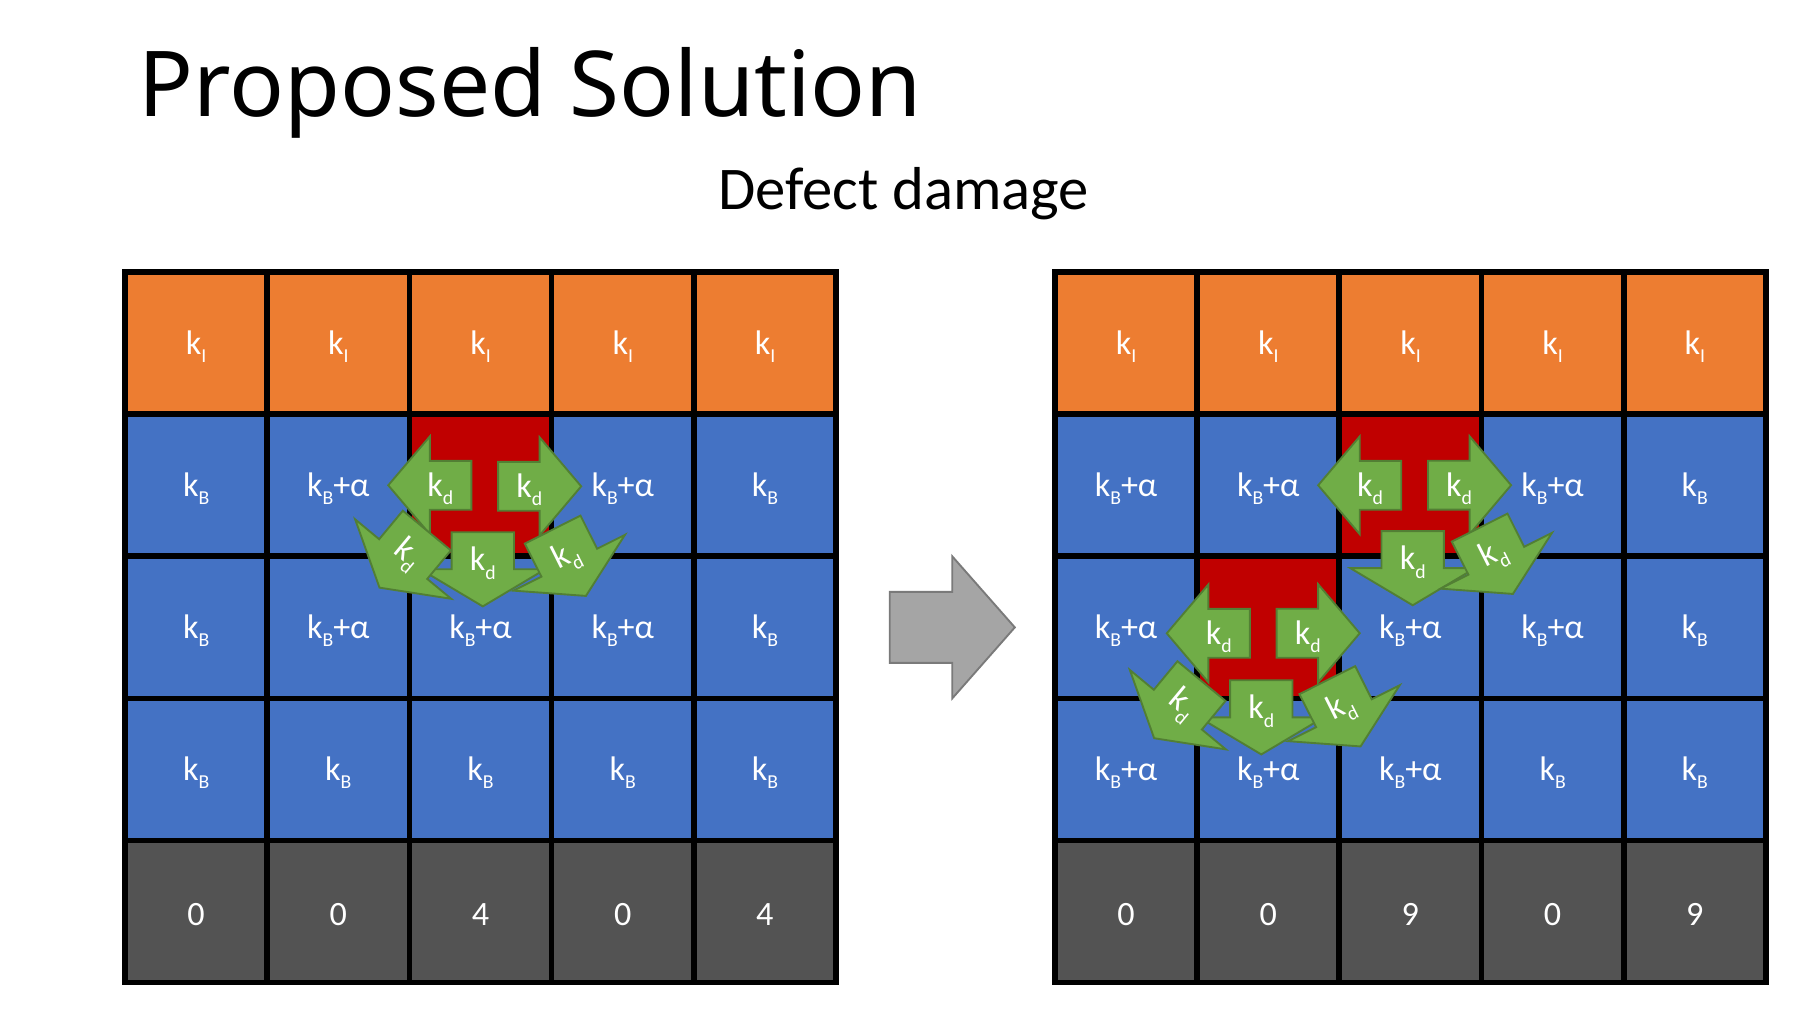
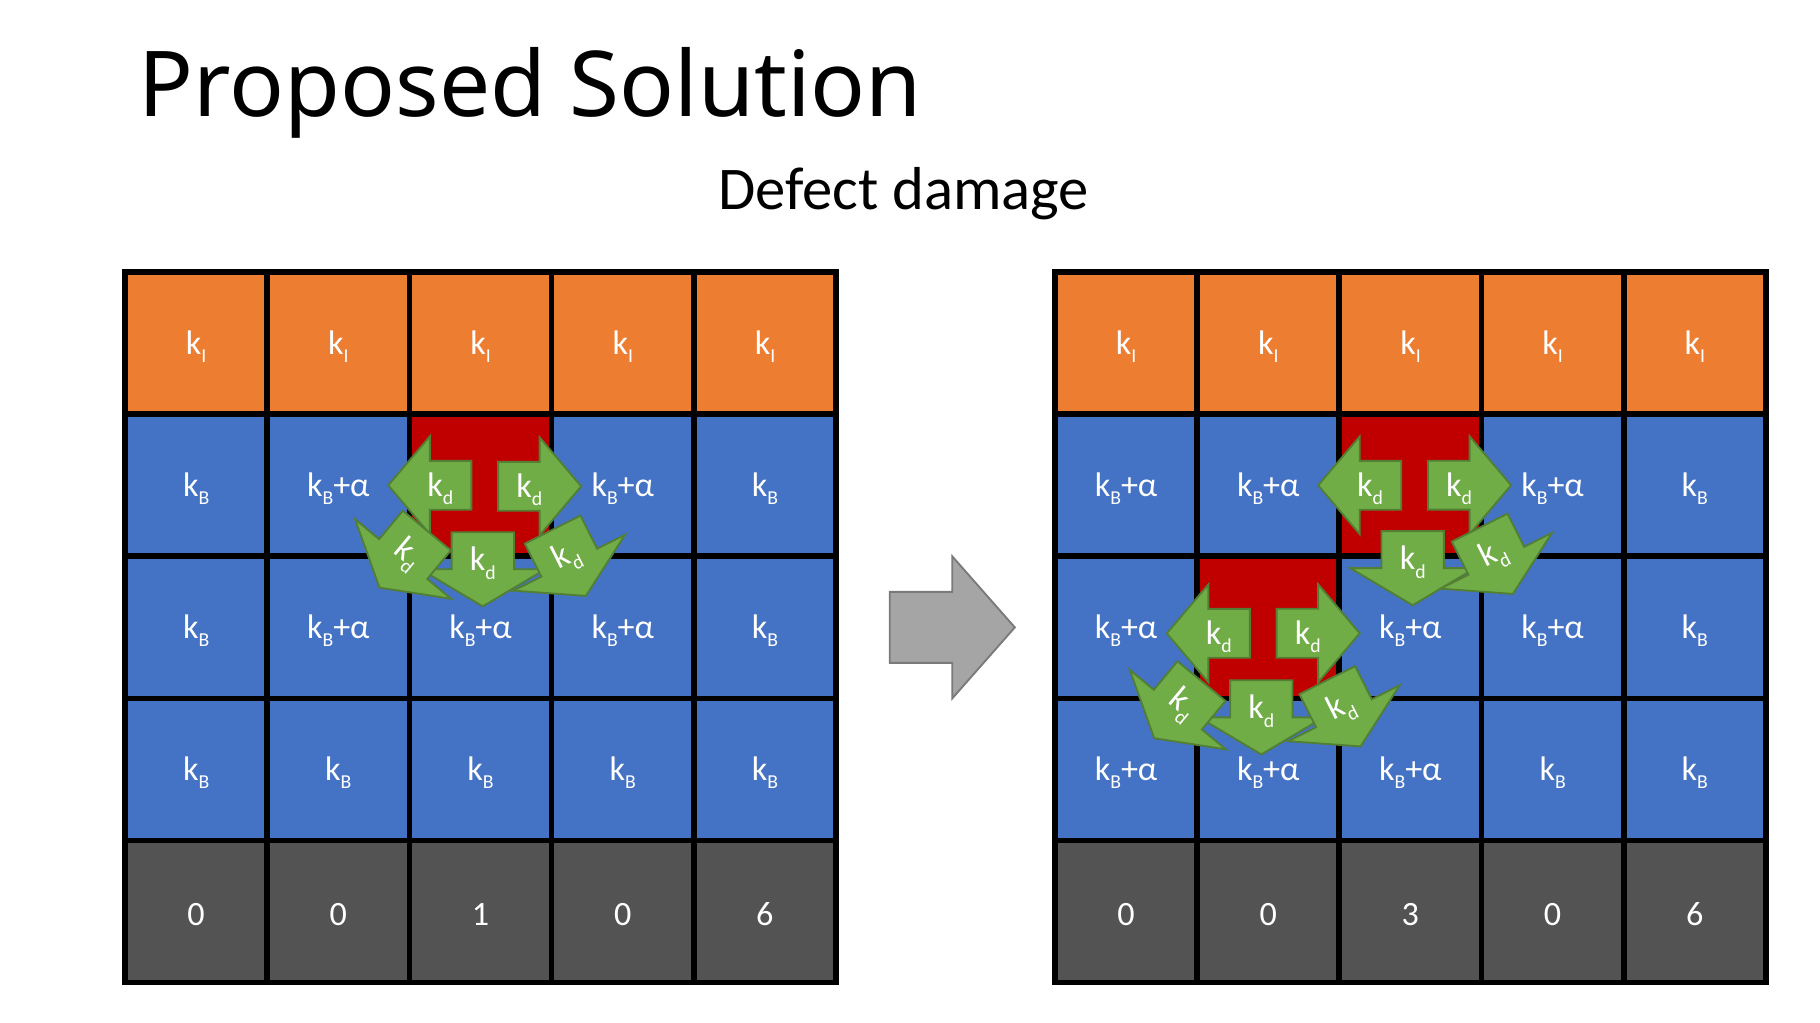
0 0 4: 4 -> 1
4 at (765, 915): 4 -> 6
0 0 9: 9 -> 3
9 at (1695, 915): 9 -> 6
